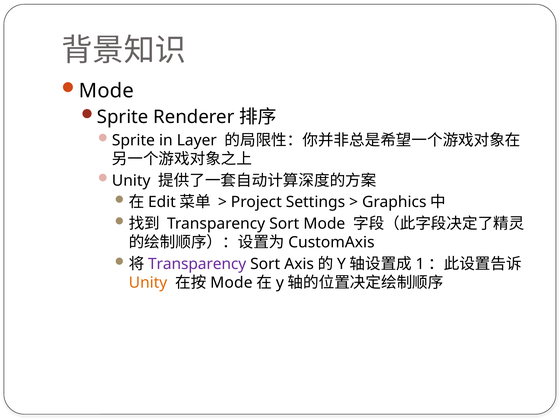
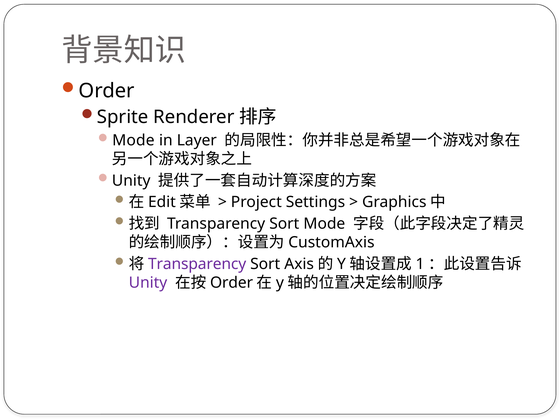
Mode at (106, 91): Mode -> Order
Sprite at (133, 140): Sprite -> Mode
Unity at (148, 283) colour: orange -> purple
Mode at (231, 283): Mode -> Order
